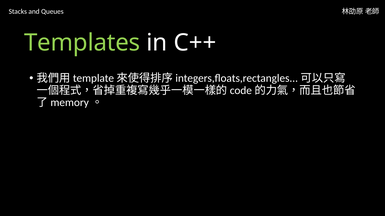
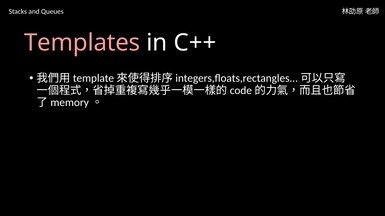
Templates colour: light green -> pink
